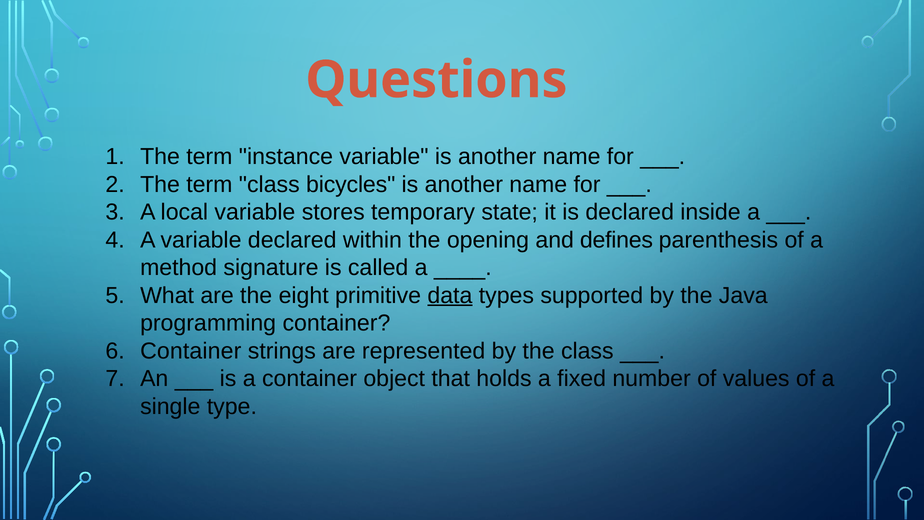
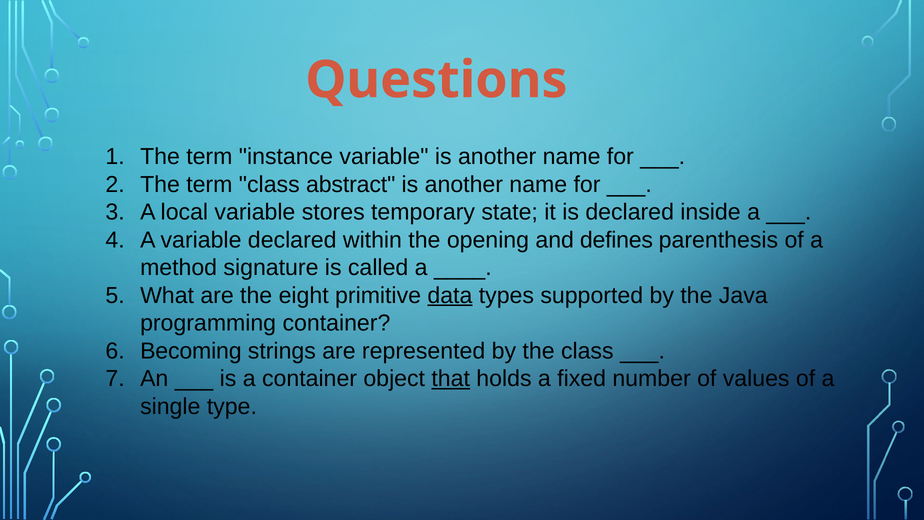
bicycles: bicycles -> abstract
Container at (191, 351): Container -> Becoming
that underline: none -> present
